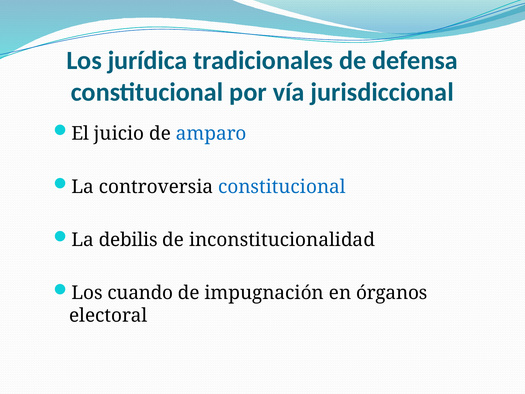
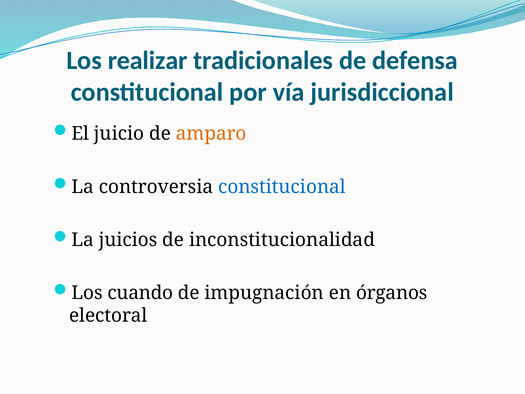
jurídica: jurídica -> realizar
amparo colour: blue -> orange
debilis: debilis -> juicios
